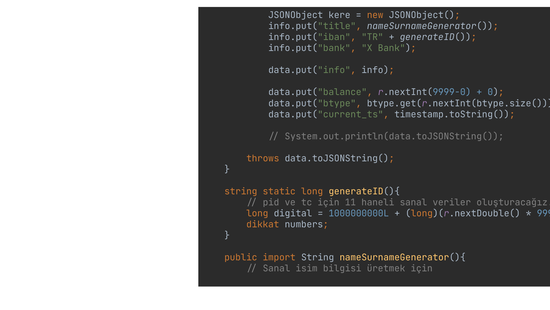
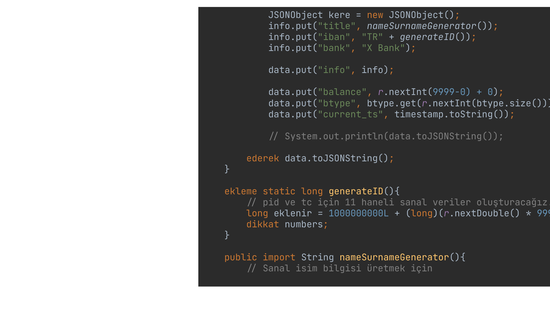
throws: throws -> ederek
string at (241, 191): string -> ekleme
digital: digital -> eklenir
